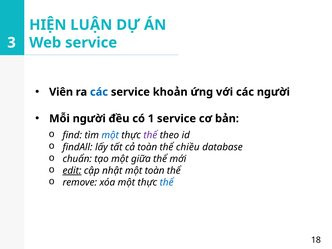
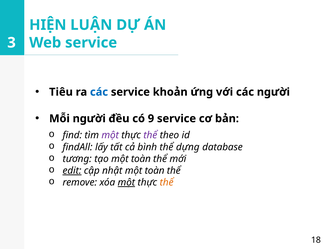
Viên: Viên -> Tiêu
1: 1 -> 9
một at (110, 135) colour: blue -> purple
cả toàn: toàn -> bình
chiều: chiều -> dựng
chuẩn: chuẩn -> tương
tạo một giữa: giữa -> toàn
một at (126, 182) underline: none -> present
thể at (167, 182) colour: blue -> orange
